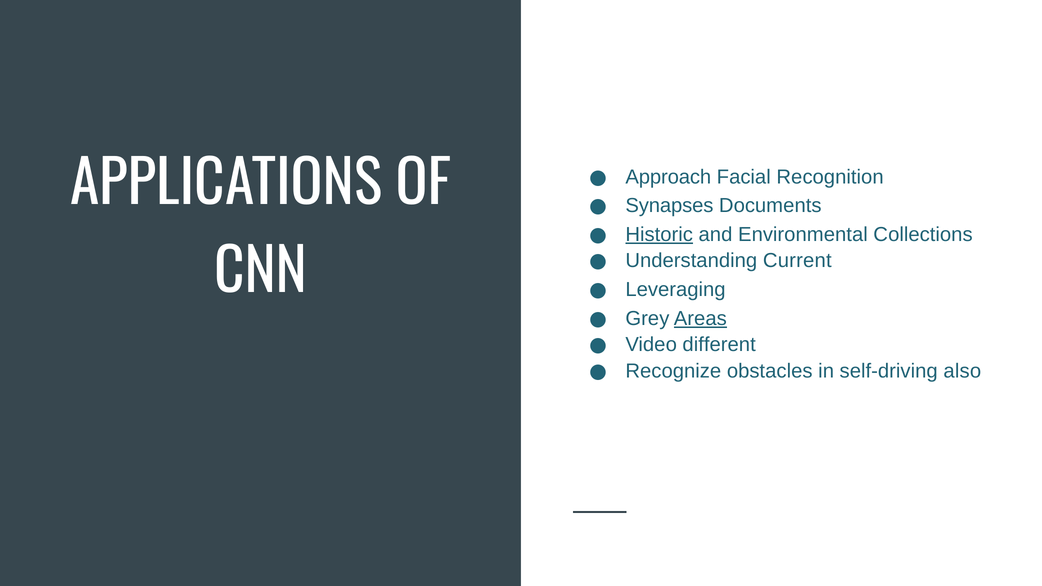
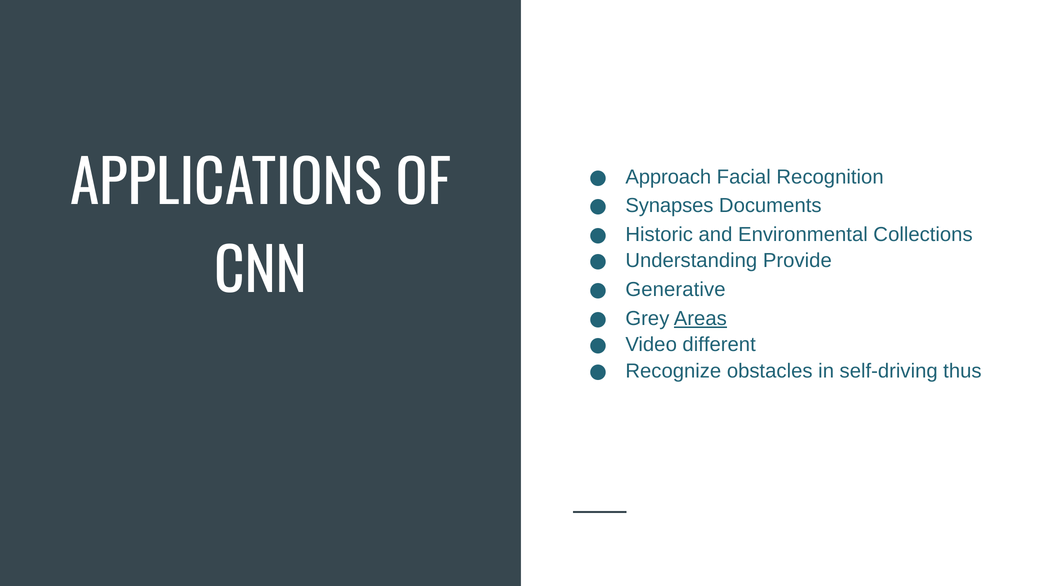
Historic underline: present -> none
Current: Current -> Provide
Leveraging: Leveraging -> Generative
also: also -> thus
